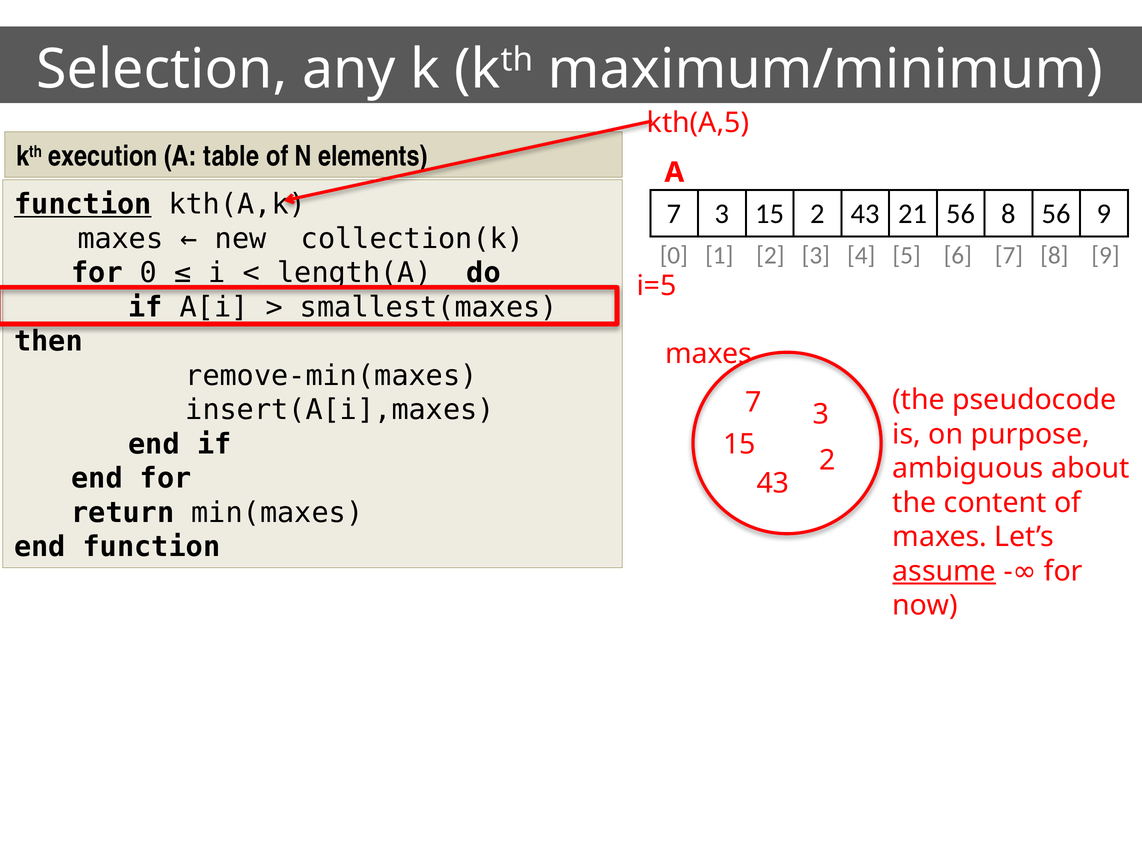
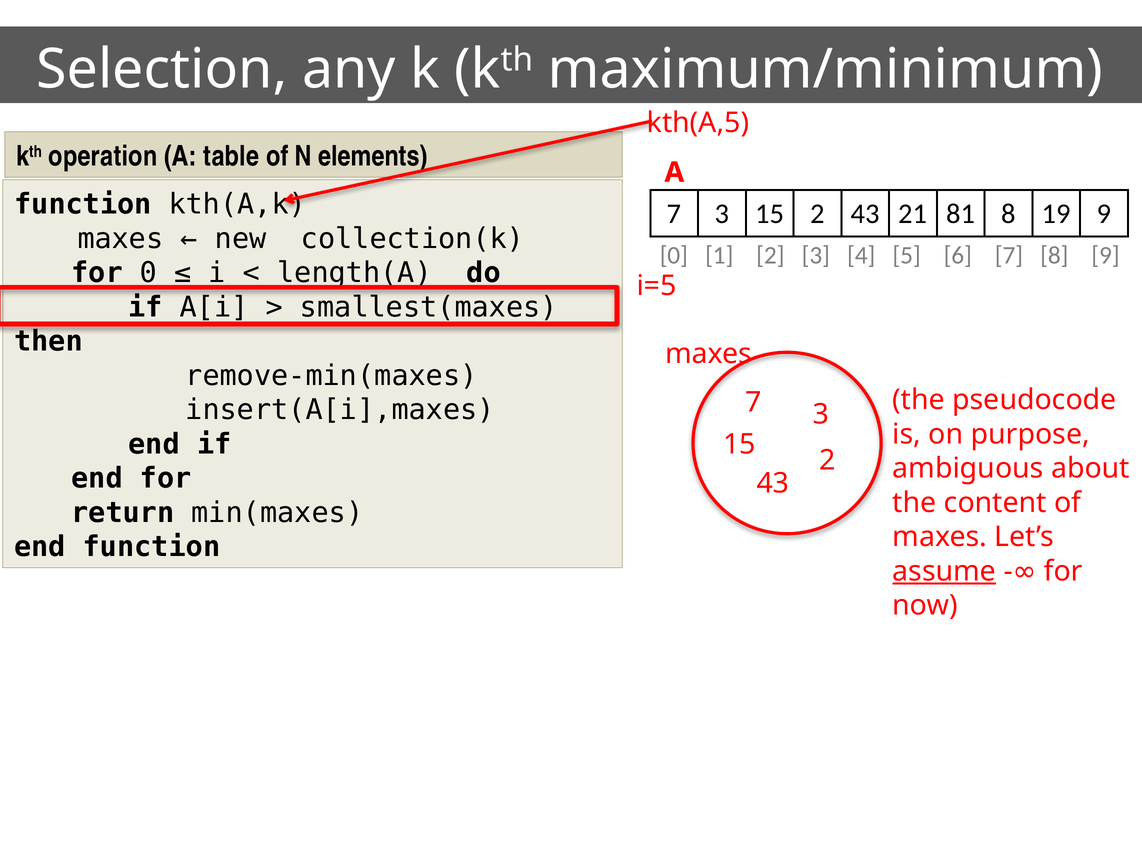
execution: execution -> operation
function at (83, 205) underline: present -> none
21 56: 56 -> 81
8 56: 56 -> 19
